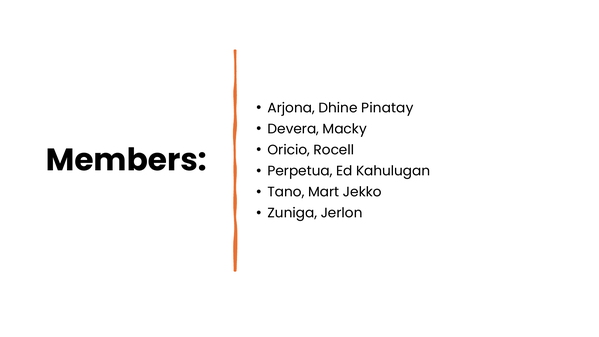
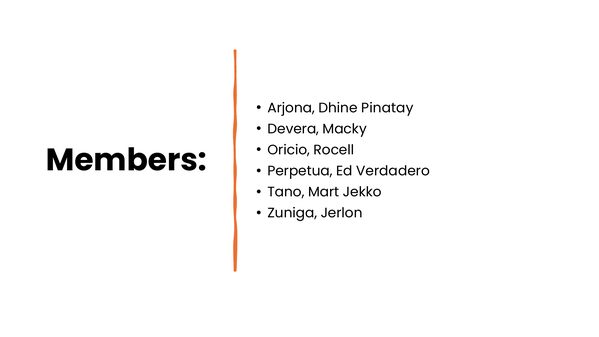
Kahulugan: Kahulugan -> Verdadero
